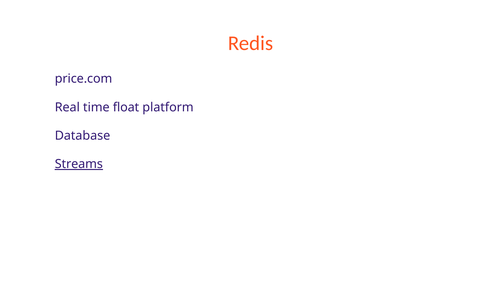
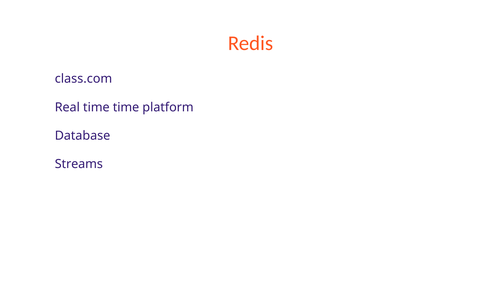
price.com: price.com -> class.com
time float: float -> time
Streams underline: present -> none
